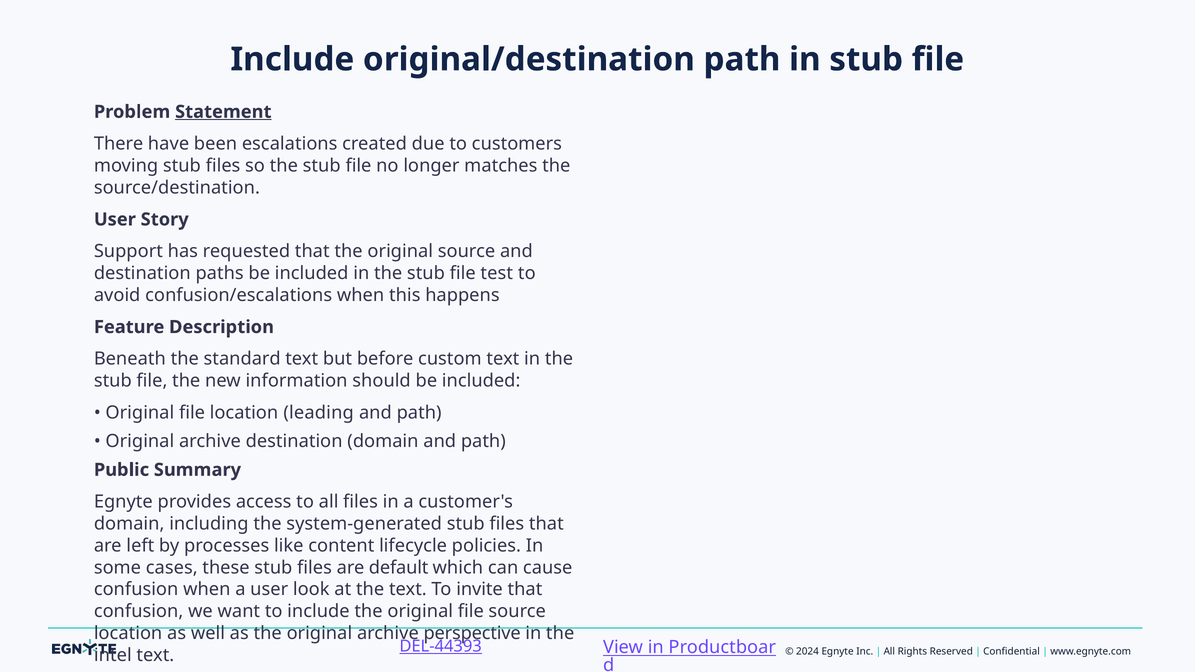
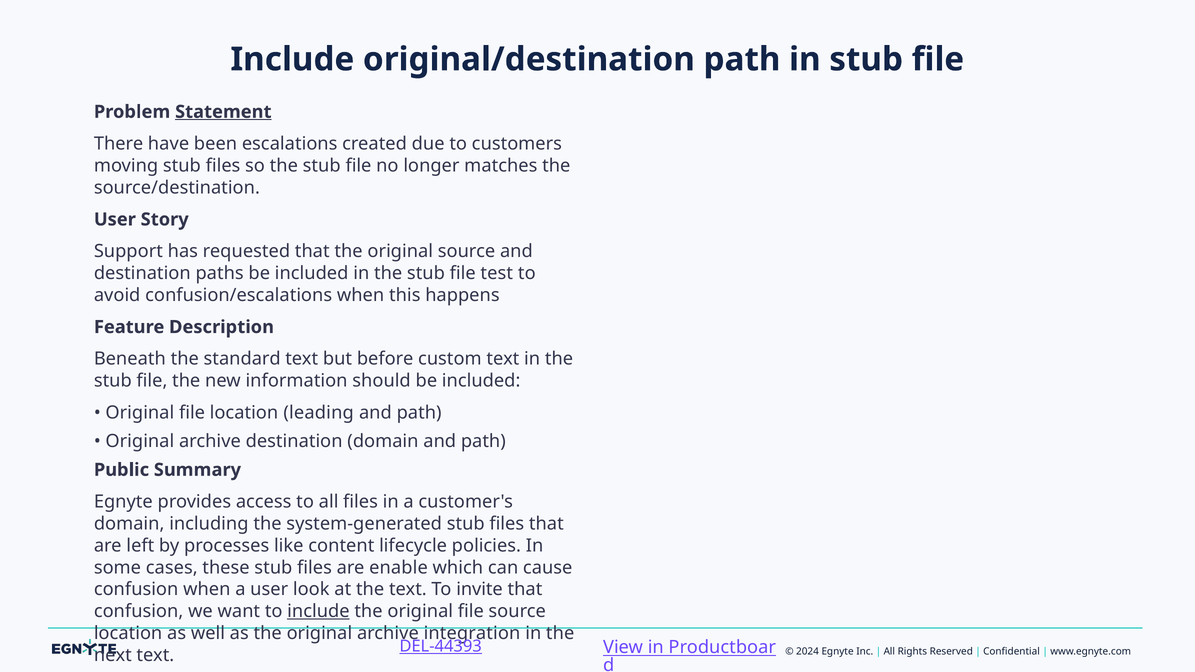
default: default -> enable
include at (318, 612) underline: none -> present
perspective: perspective -> integration
intel: intel -> next
